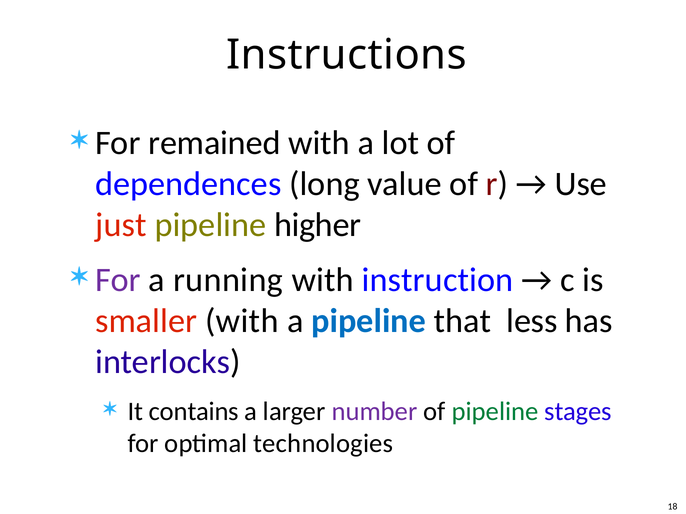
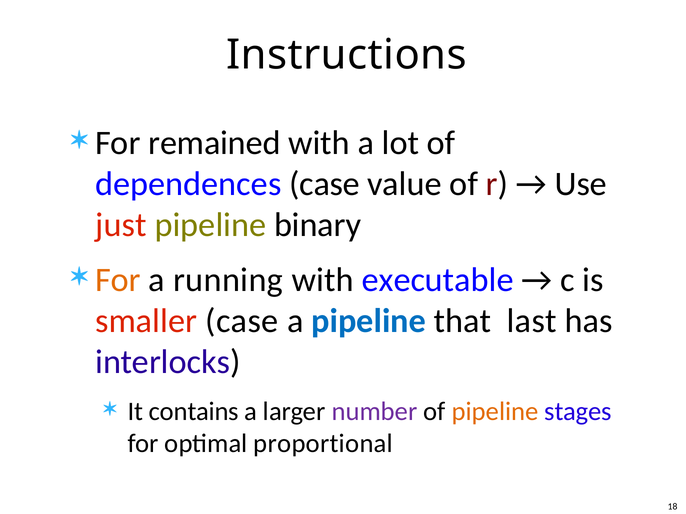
dependences long: long -> case
higher: higher -> binary
For at (118, 280) colour: purple -> orange
instruction: instruction -> executable
smaller with: with -> case
less: less -> last
pipeline at (495, 412) colour: green -> orange
technologies: technologies -> proportional
